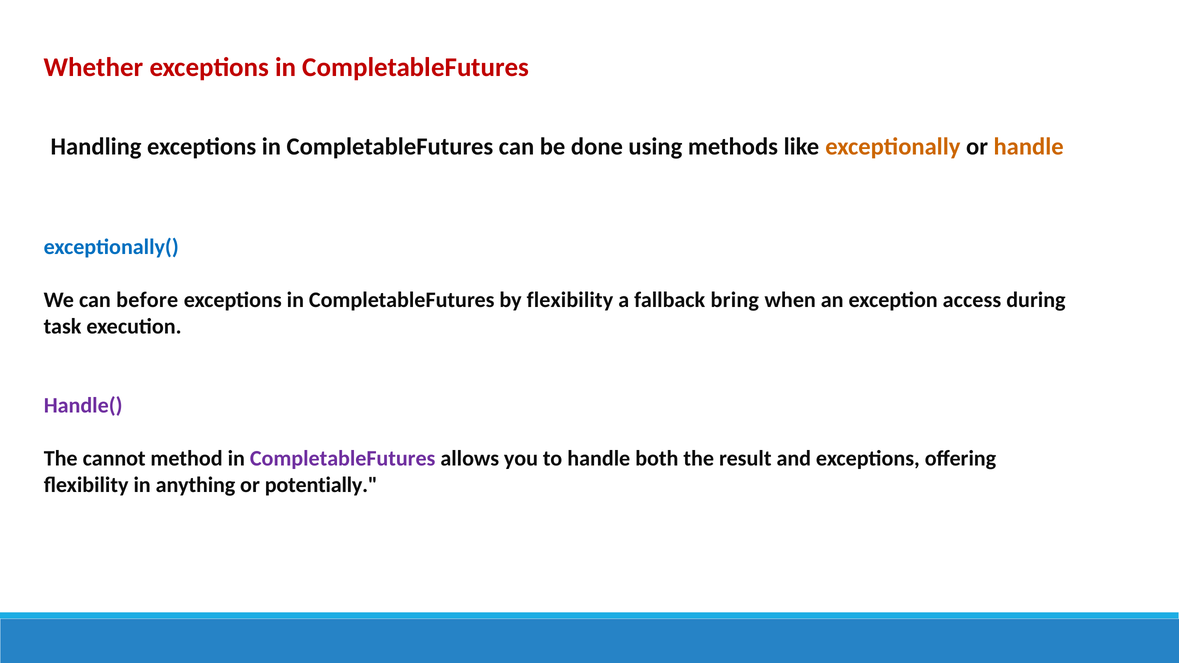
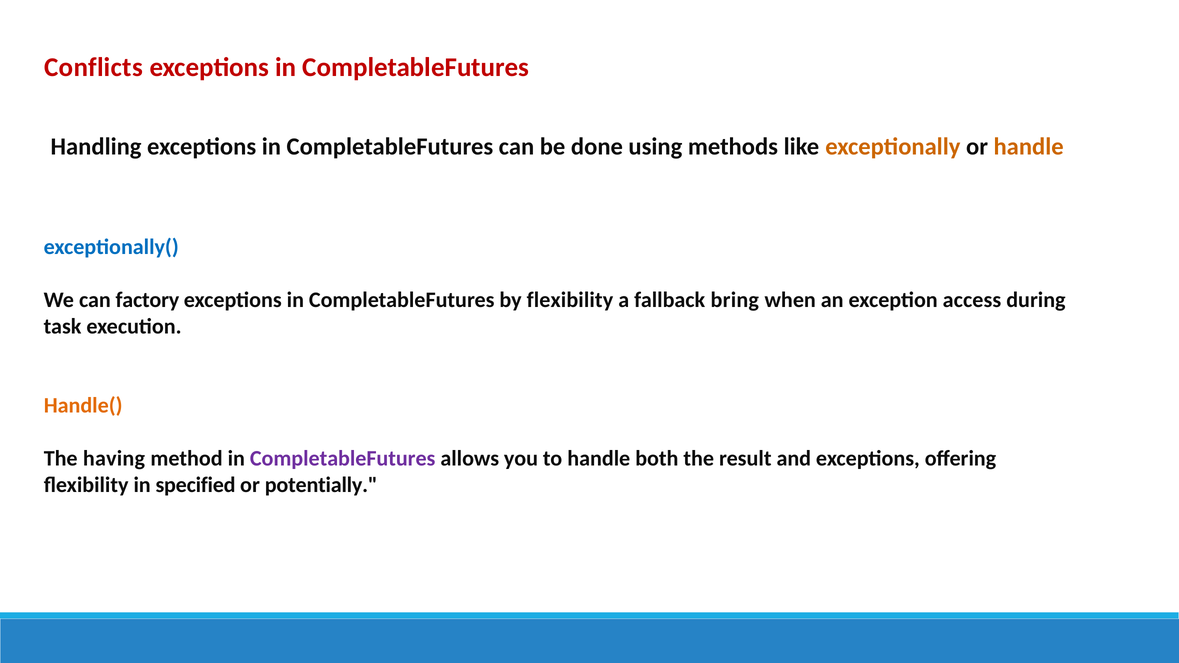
Whether: Whether -> Conflicts
before: before -> factory
Handle( colour: purple -> orange
cannot: cannot -> having
anything: anything -> specified
